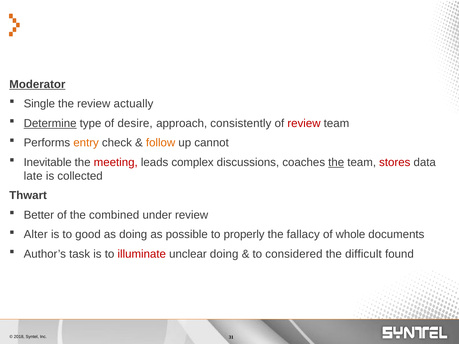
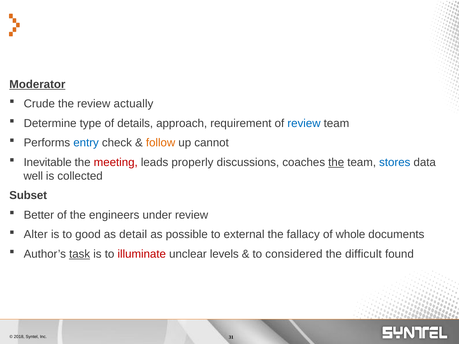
Single: Single -> Crude
Determine underline: present -> none
desire: desire -> details
consistently: consistently -> requirement
review at (304, 123) colour: red -> blue
entry colour: orange -> blue
complex: complex -> properly
stores colour: red -> blue
late: late -> well
Thwart: Thwart -> Subset
combined: combined -> engineers
as doing: doing -> detail
properly: properly -> external
task underline: none -> present
unclear doing: doing -> levels
